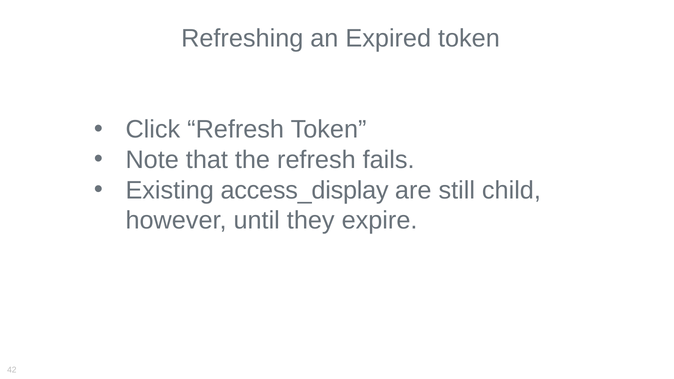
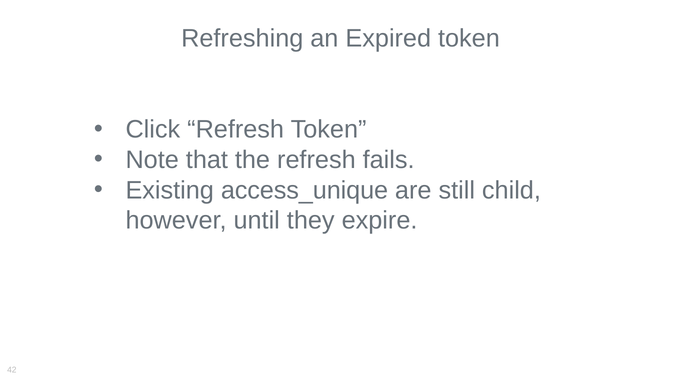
access_display: access_display -> access_unique
